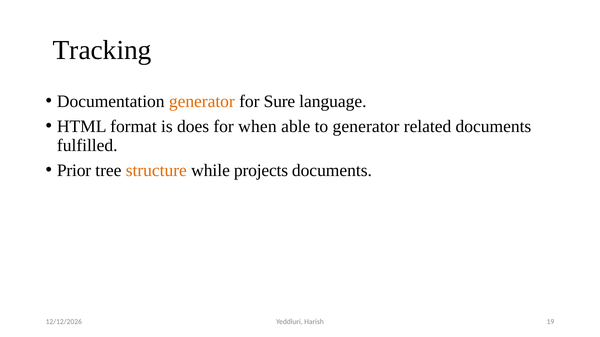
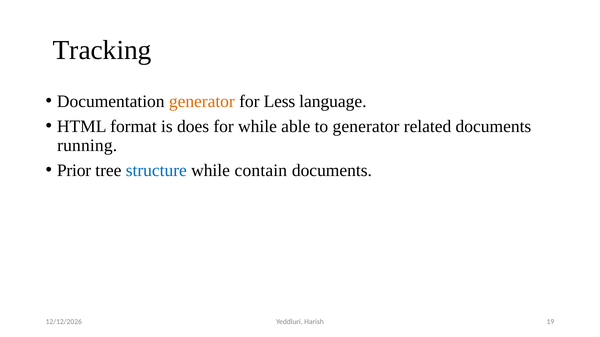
Sure: Sure -> Less
for when: when -> while
fulfilled: fulfilled -> running
structure colour: orange -> blue
projects: projects -> contain
